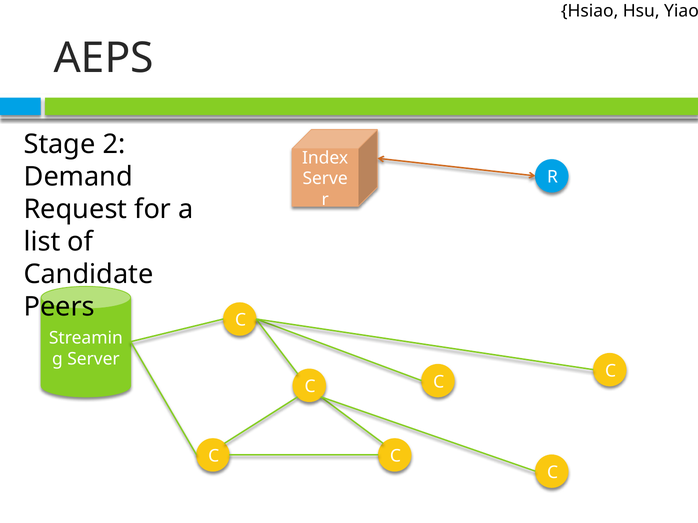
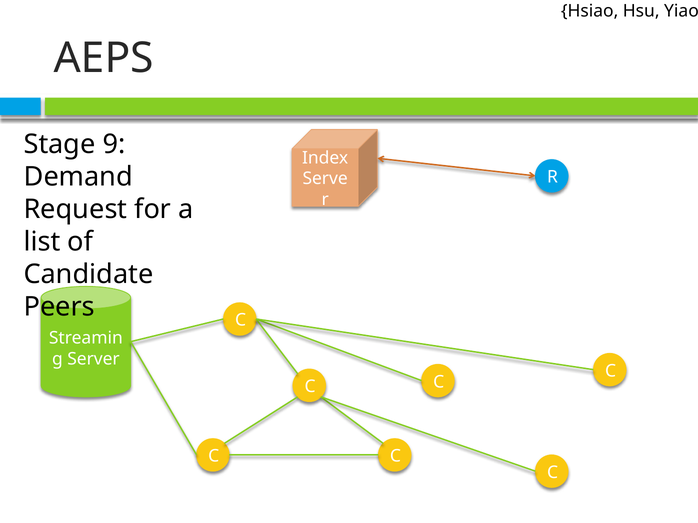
2: 2 -> 9
